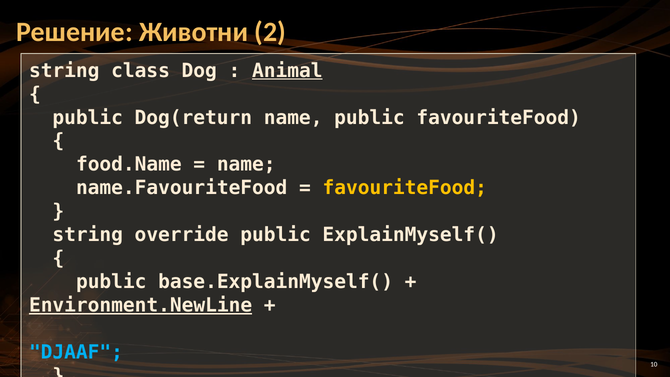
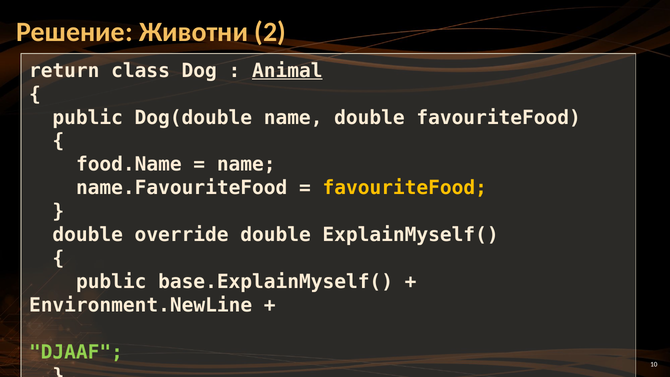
string at (64, 71): string -> return
Dog(return: Dog(return -> Dog(double
name public: public -> double
string at (88, 235): string -> double
override public: public -> double
Environment.NewLine underline: present -> none
DJAAF colour: light blue -> light green
